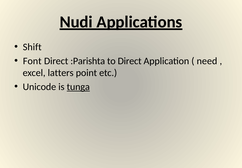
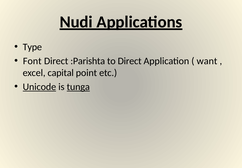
Shift: Shift -> Type
need: need -> want
latters: latters -> capital
Unicode underline: none -> present
